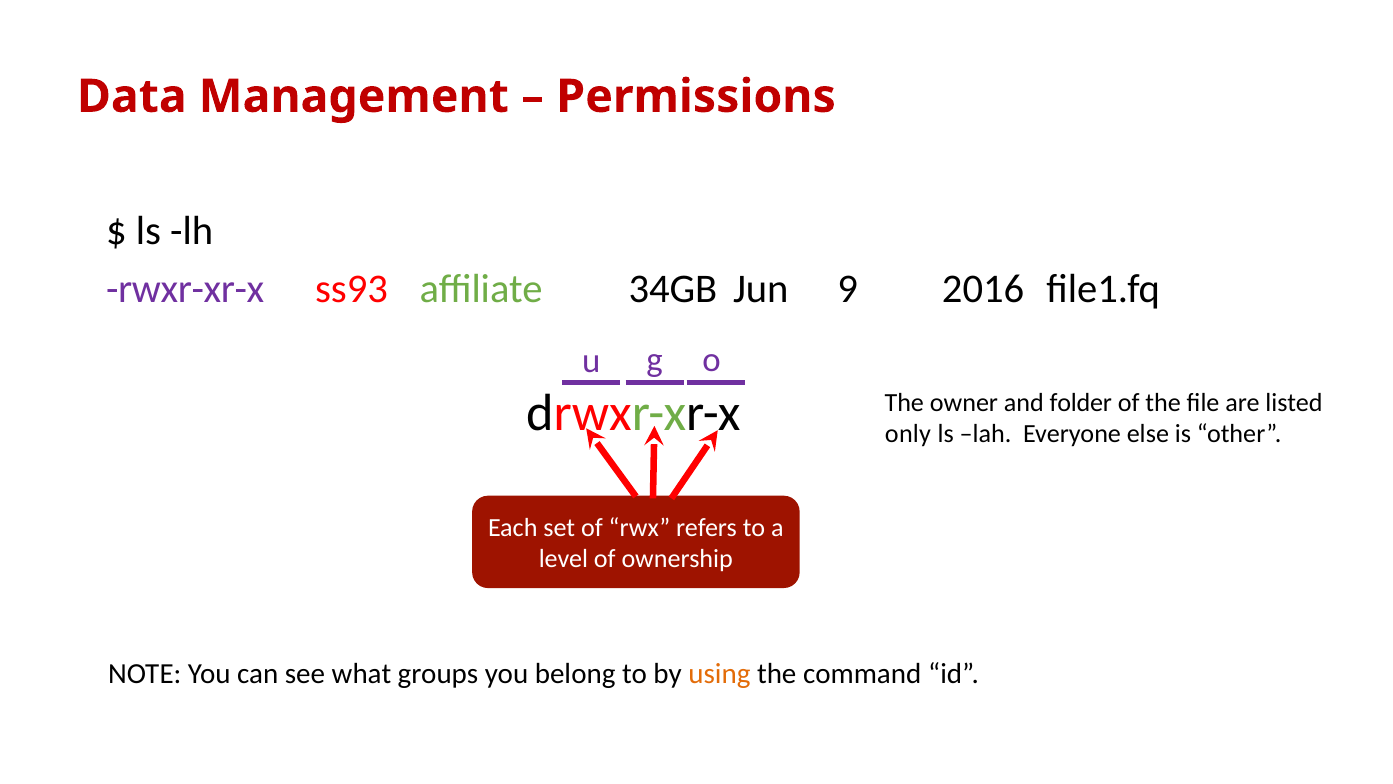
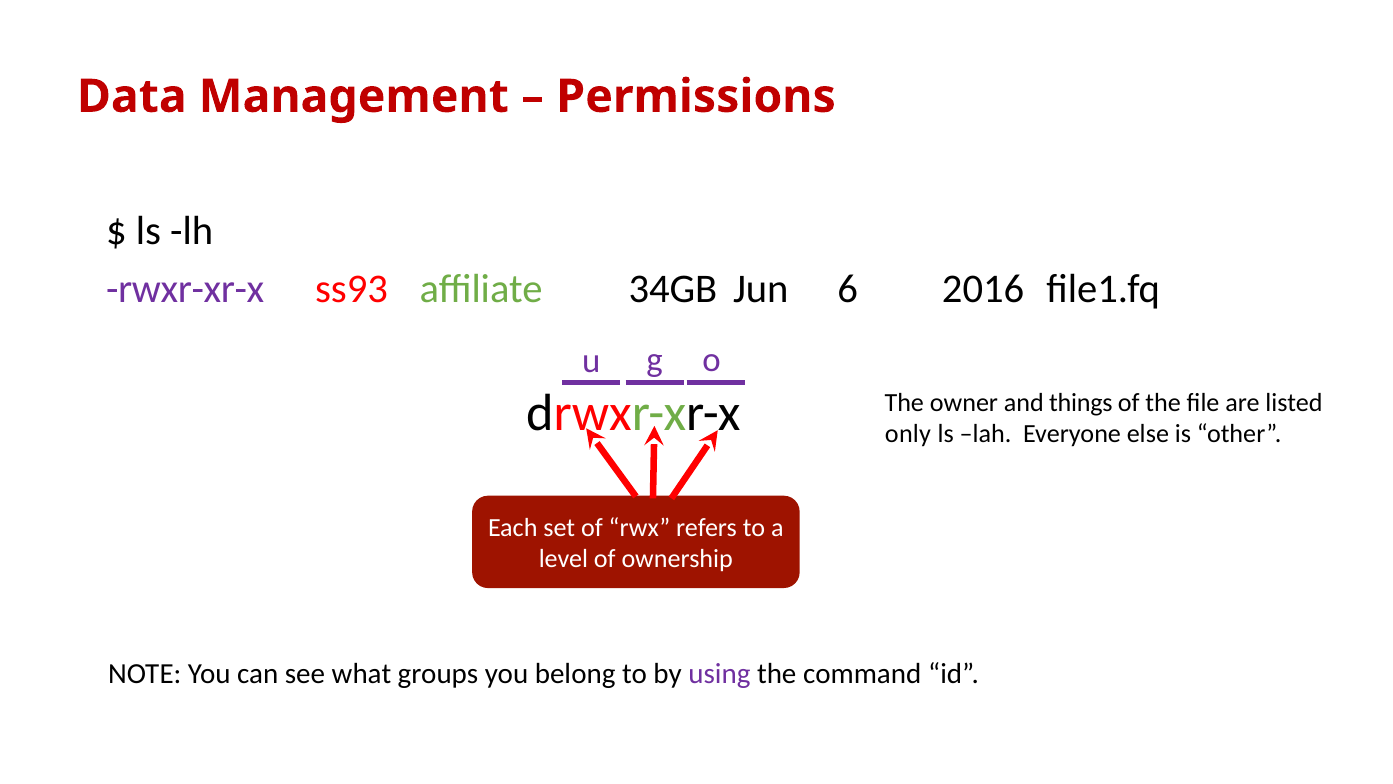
9: 9 -> 6
folder: folder -> things
using colour: orange -> purple
